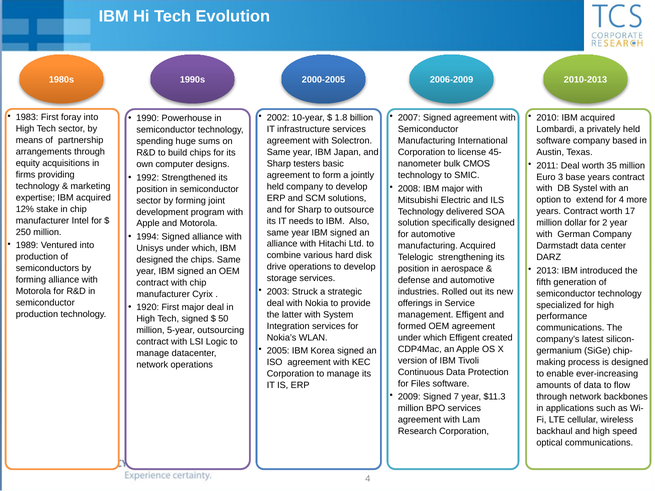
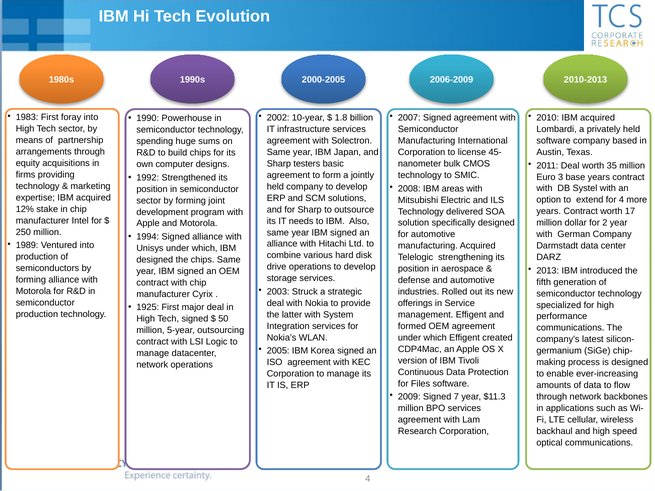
IBM major: major -> areas
1920: 1920 -> 1925
